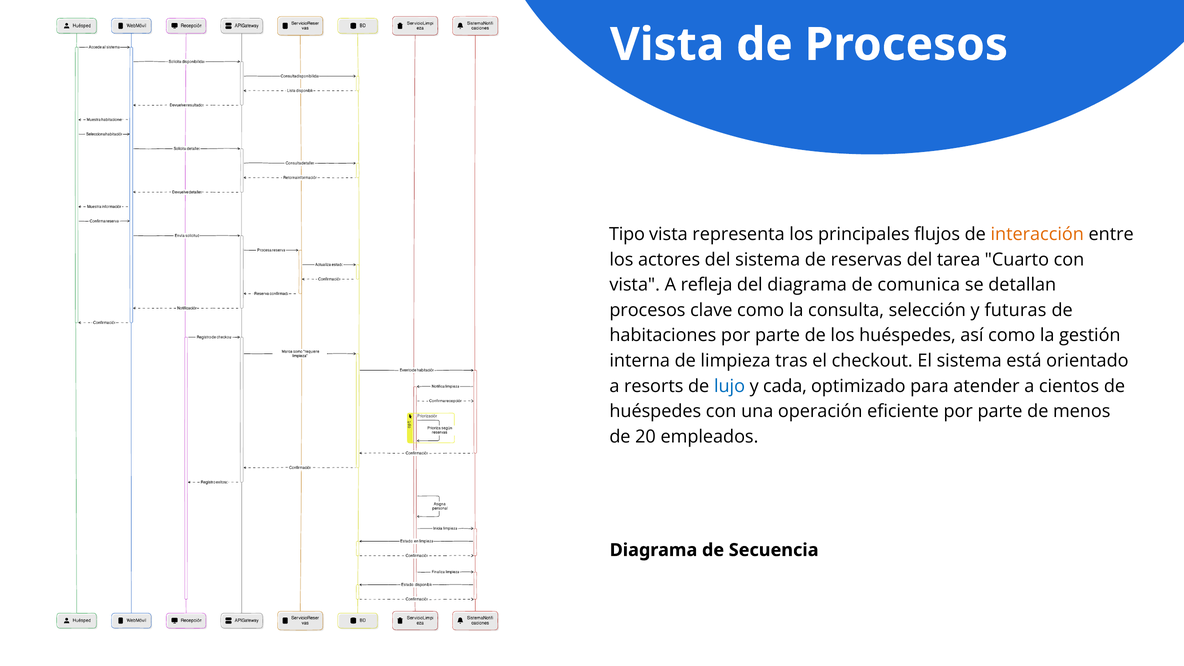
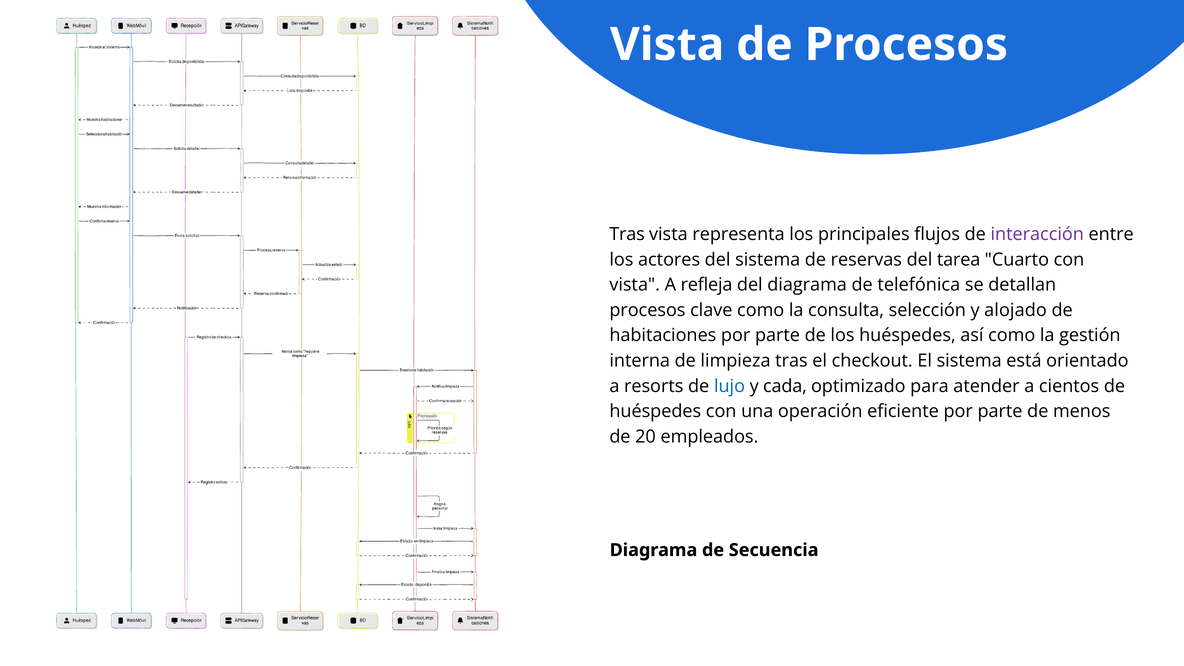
Tipo at (627, 234): Tipo -> Tras
interacción colour: orange -> purple
comunica: comunica -> telefónica
futuras: futuras -> alojado
